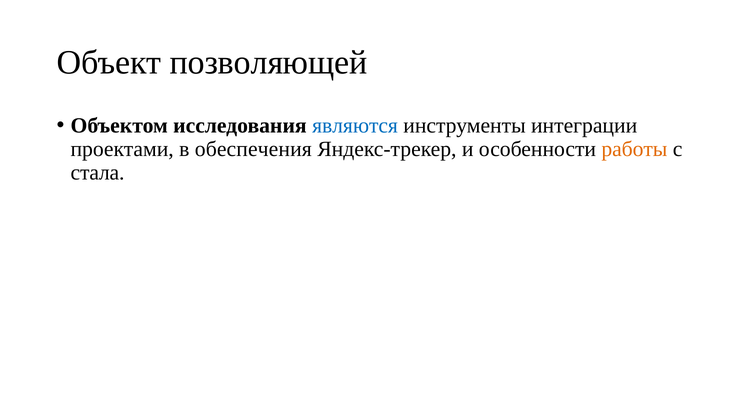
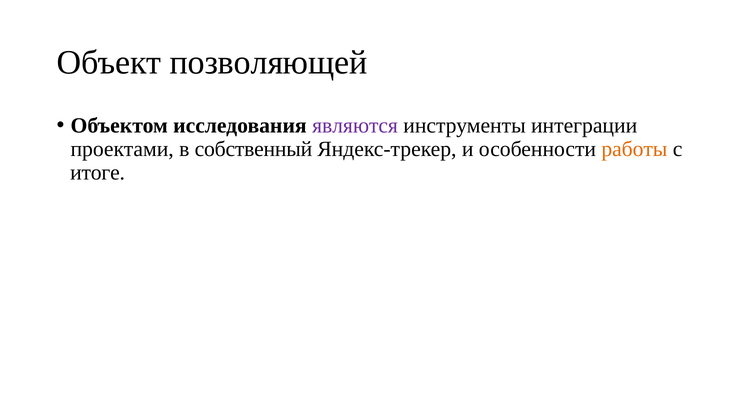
являются colour: blue -> purple
обеспечения: обеспечения -> собственный
стала: стала -> итоге
